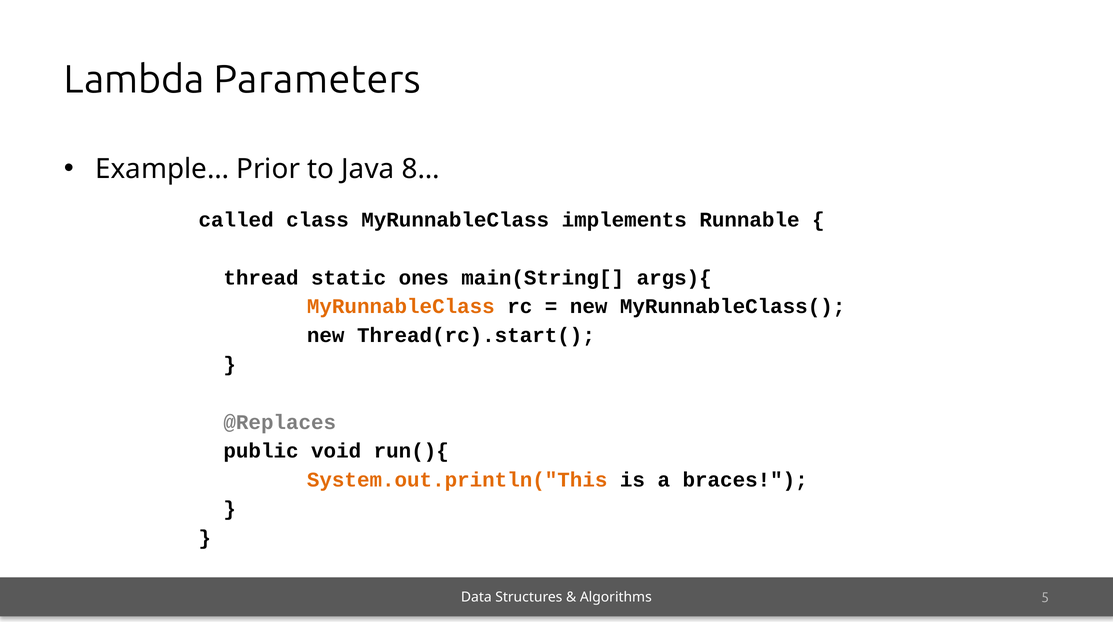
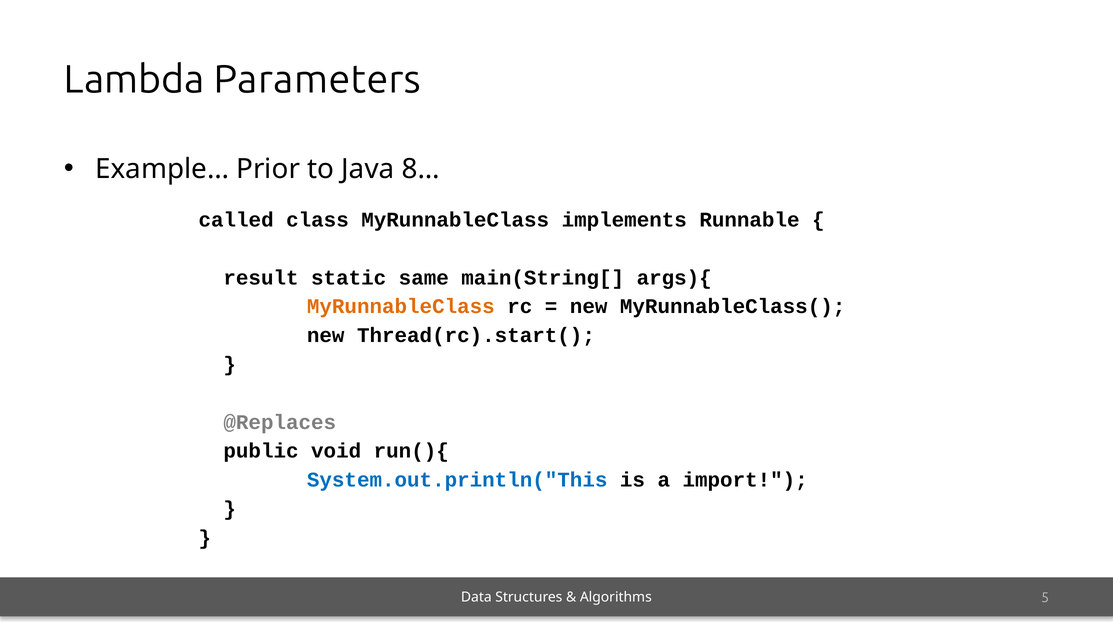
thread: thread -> result
ones: ones -> same
System.out.println("This colour: orange -> blue
braces: braces -> import
